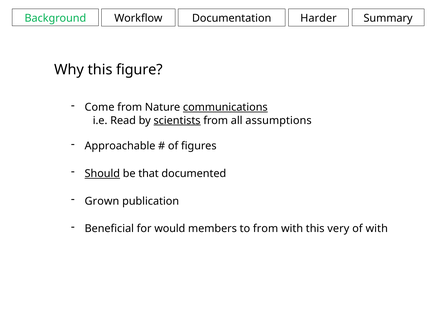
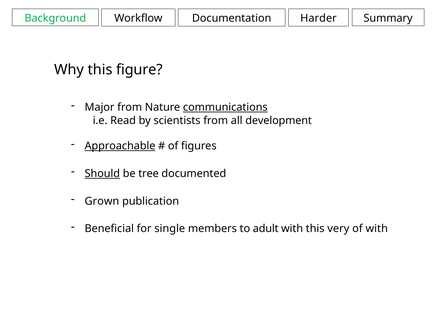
Come: Come -> Major
scientists underline: present -> none
assumptions: assumptions -> development
Approachable underline: none -> present
that: that -> tree
would: would -> single
to from: from -> adult
